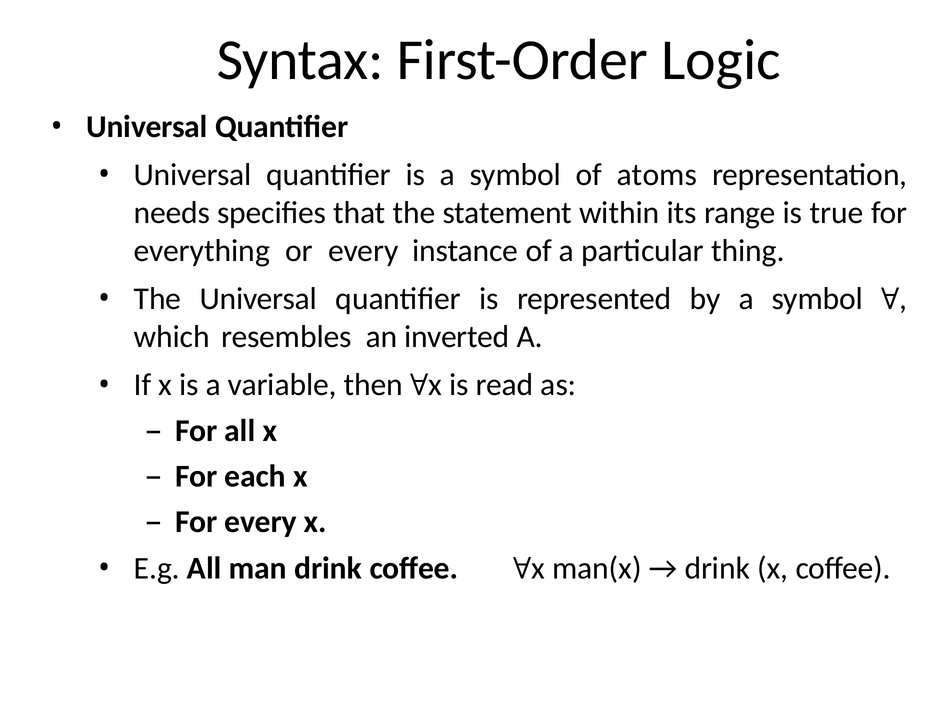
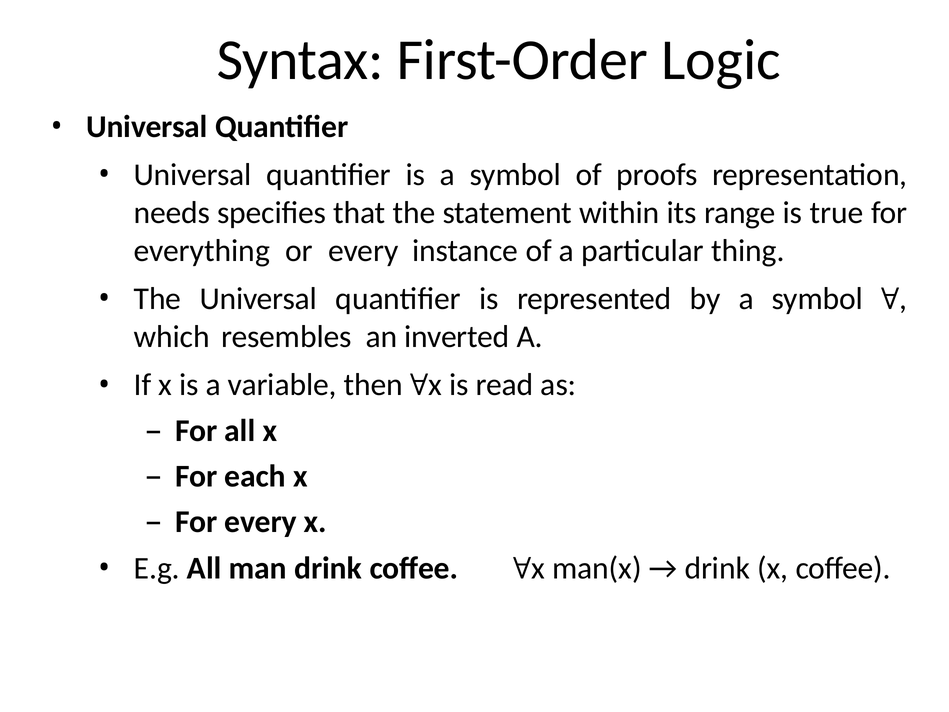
atoms: atoms -> proofs
